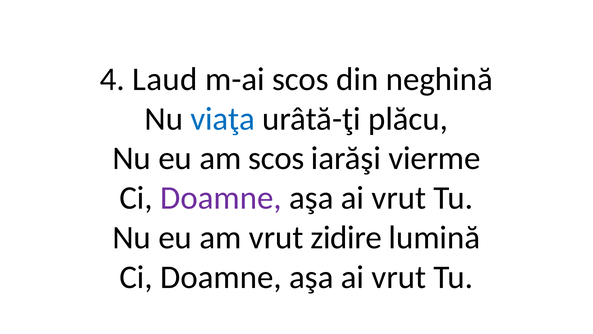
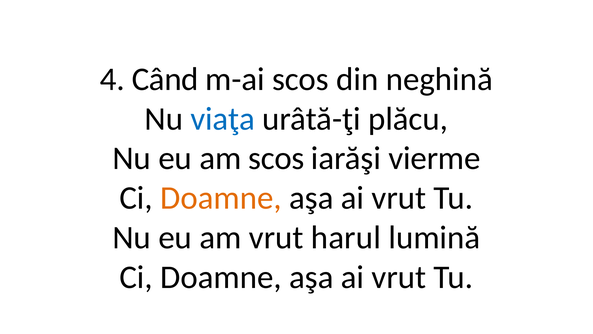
Laud: Laud -> Când
Doamne at (221, 198) colour: purple -> orange
zidire: zidire -> harul
